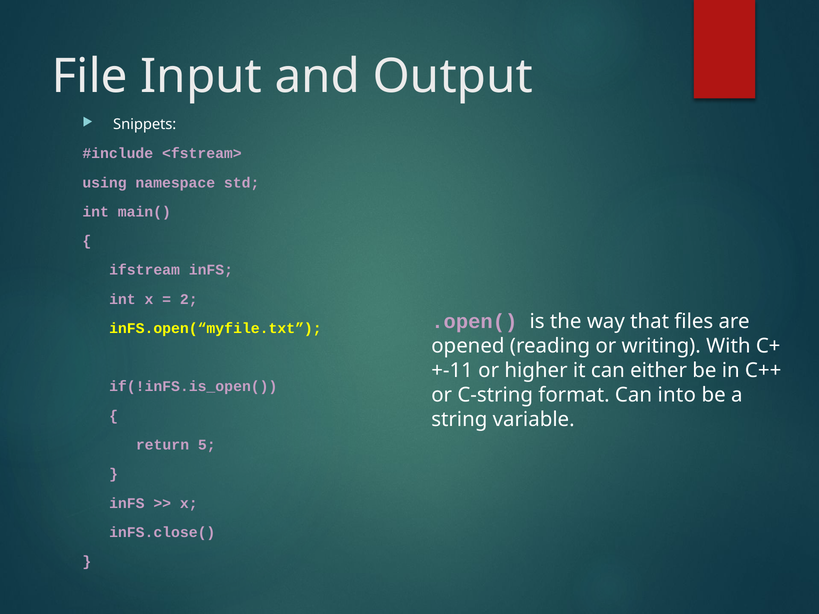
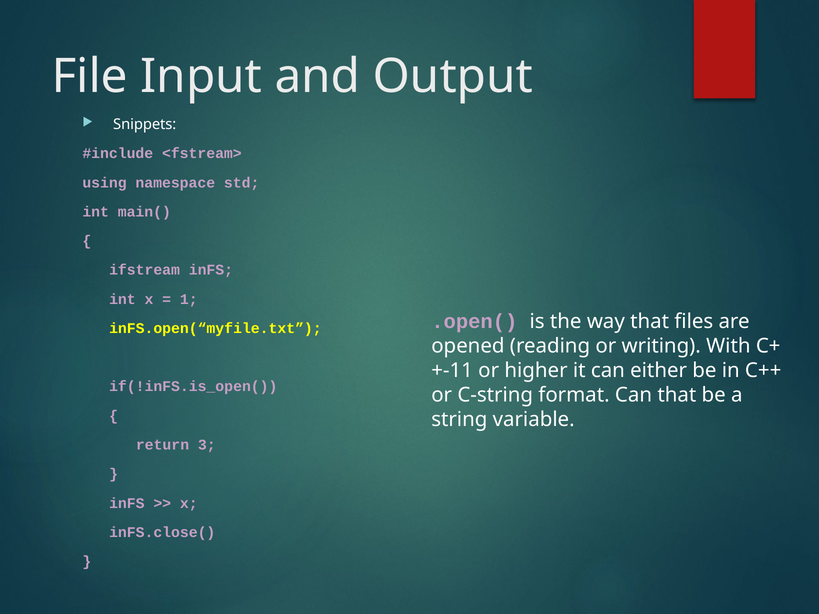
2: 2 -> 1
Can into: into -> that
5: 5 -> 3
